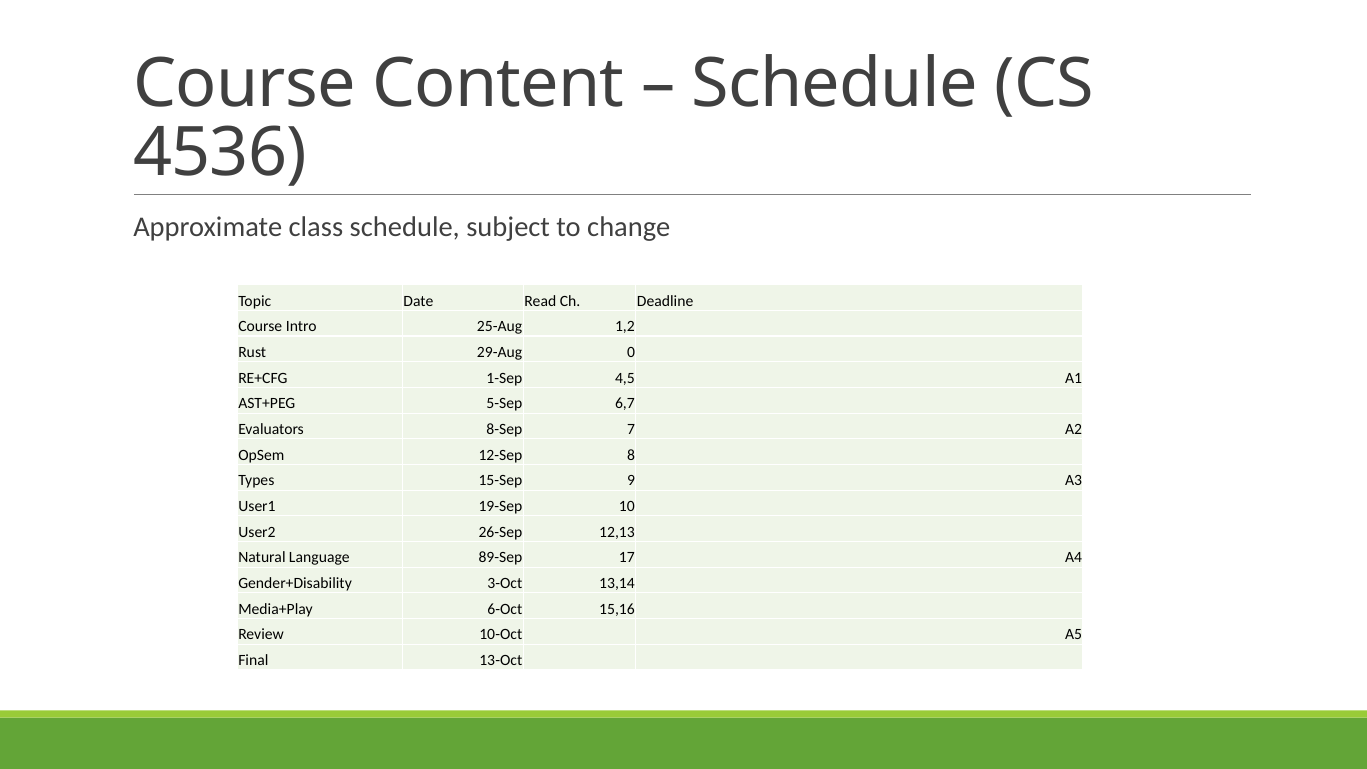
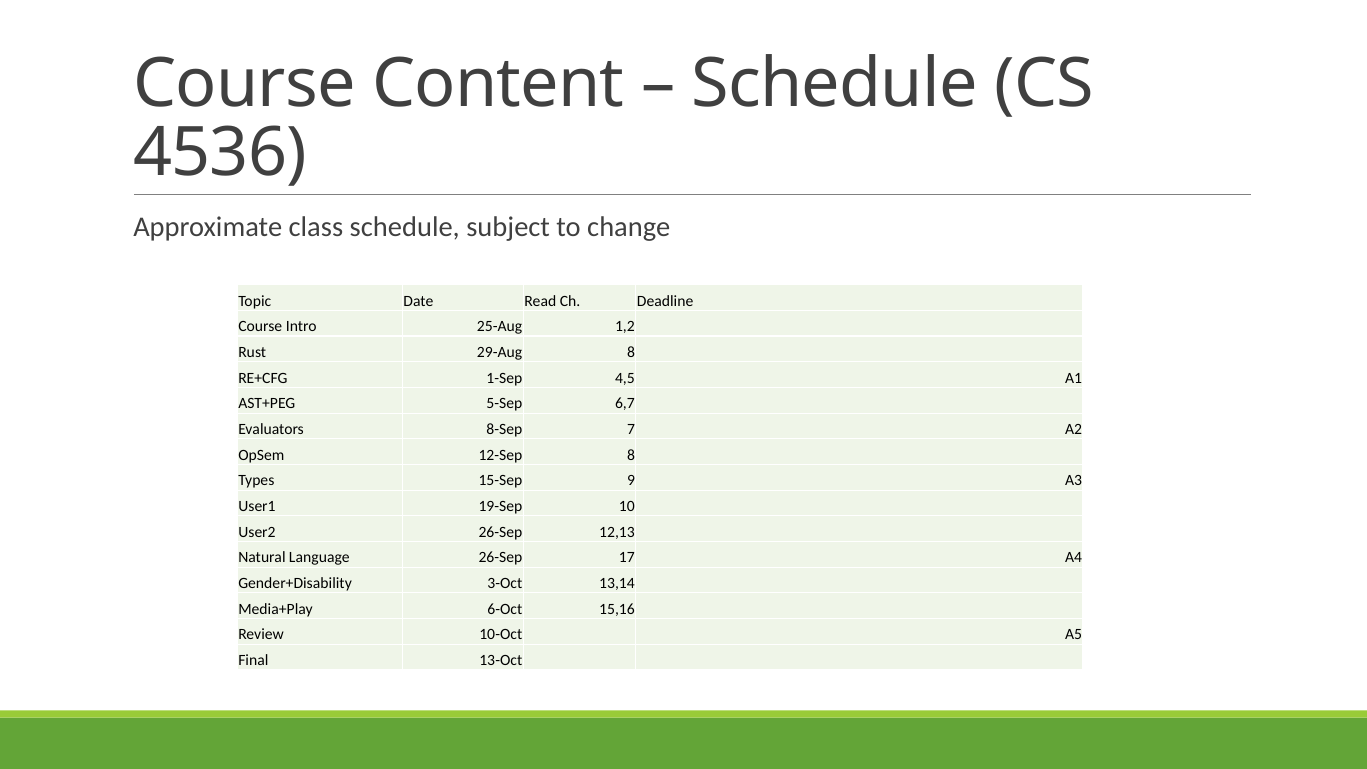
29-Aug 0: 0 -> 8
Language 89-Sep: 89-Sep -> 26-Sep
